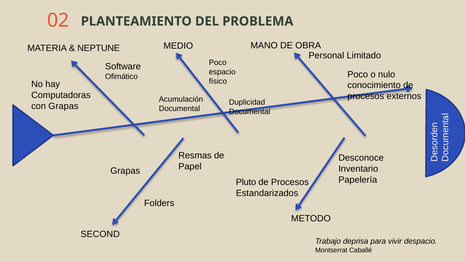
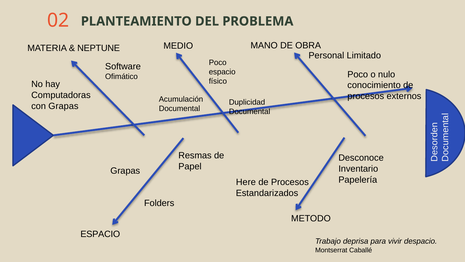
Pluto: Pluto -> Here
SECOND at (100, 234): SECOND -> ESPACIO
